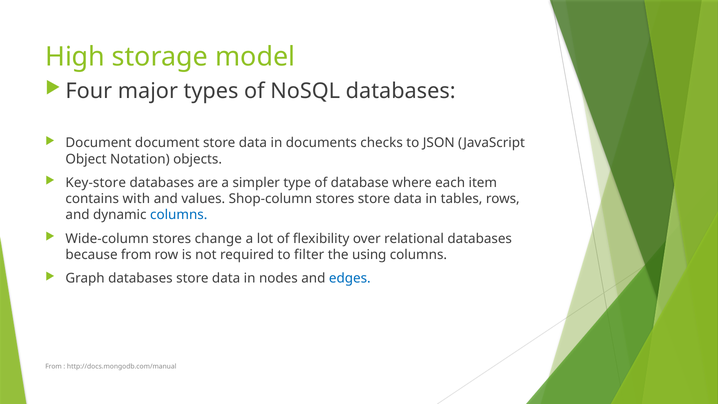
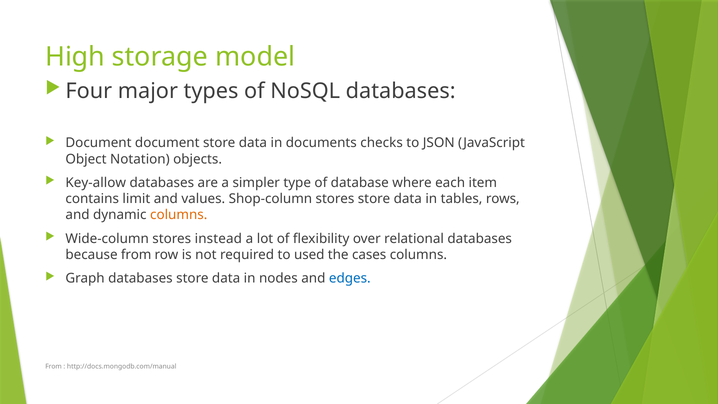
Key-store: Key-store -> Key-allow
with: with -> limit
columns at (179, 215) colour: blue -> orange
change: change -> instead
filter: filter -> used
using: using -> cases
